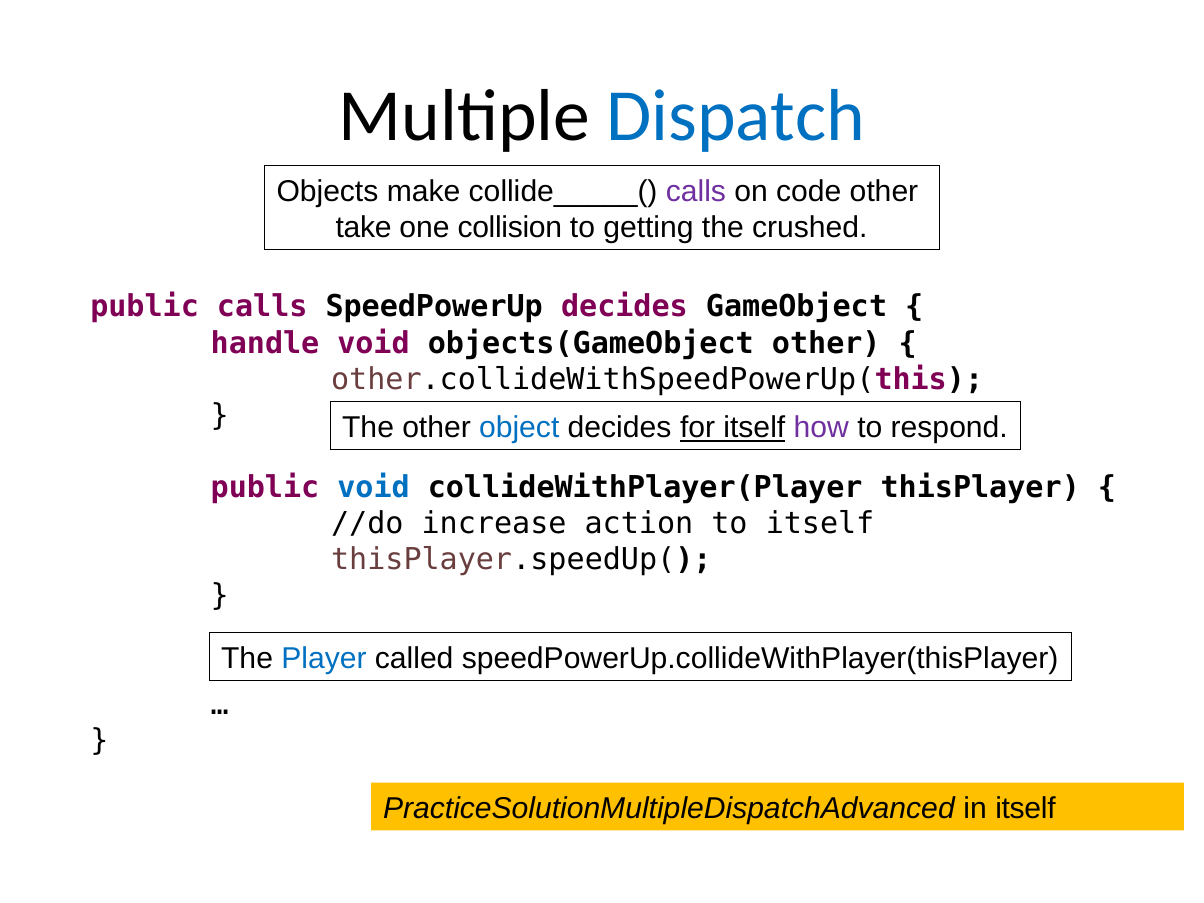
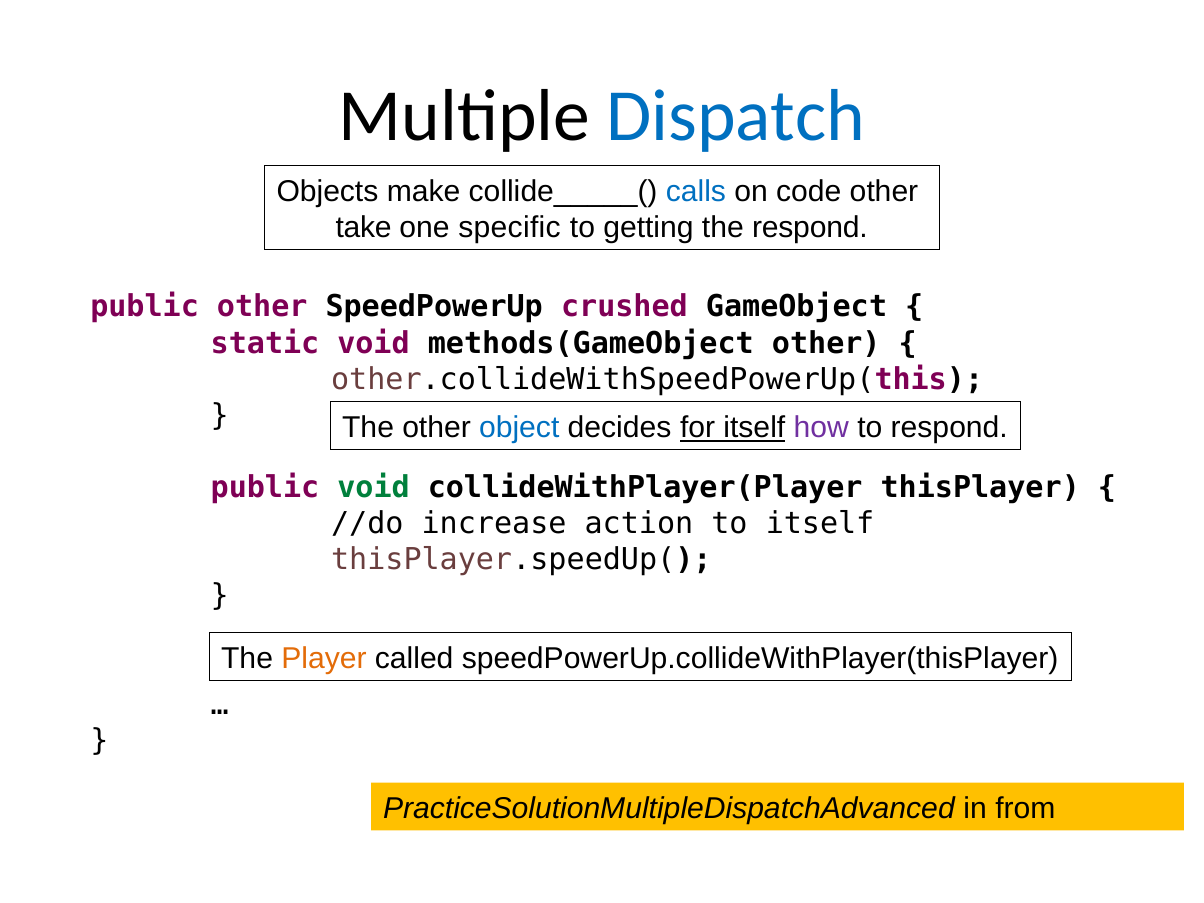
calls at (696, 192) colour: purple -> blue
collision: collision -> specific
the crushed: crushed -> respond
public calls: calls -> other
SpeedPowerUp decides: decides -> crushed
handle: handle -> static
objects(GameObject: objects(GameObject -> methods(GameObject
void at (374, 488) colour: blue -> green
Player colour: blue -> orange
in itself: itself -> from
